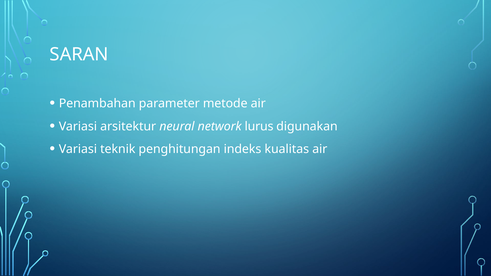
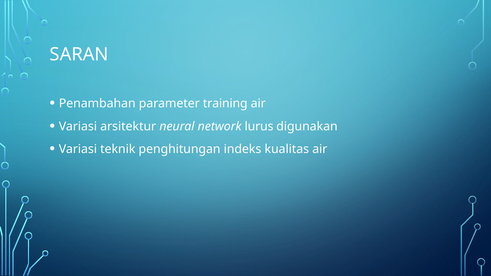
metode: metode -> training
